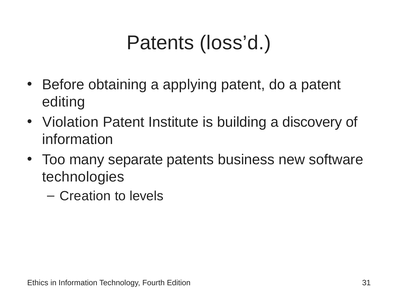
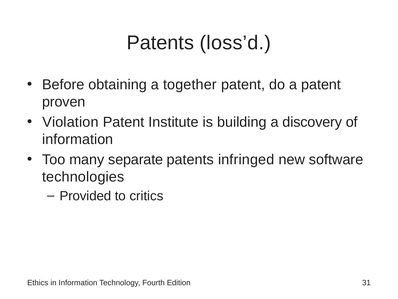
applying: applying -> together
editing: editing -> proven
business: business -> infringed
Creation: Creation -> Provided
levels: levels -> critics
